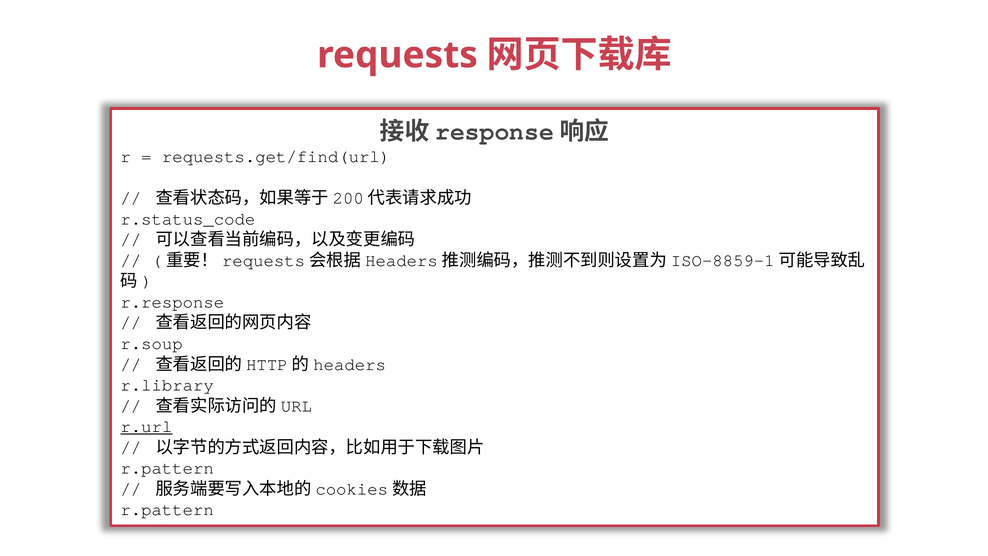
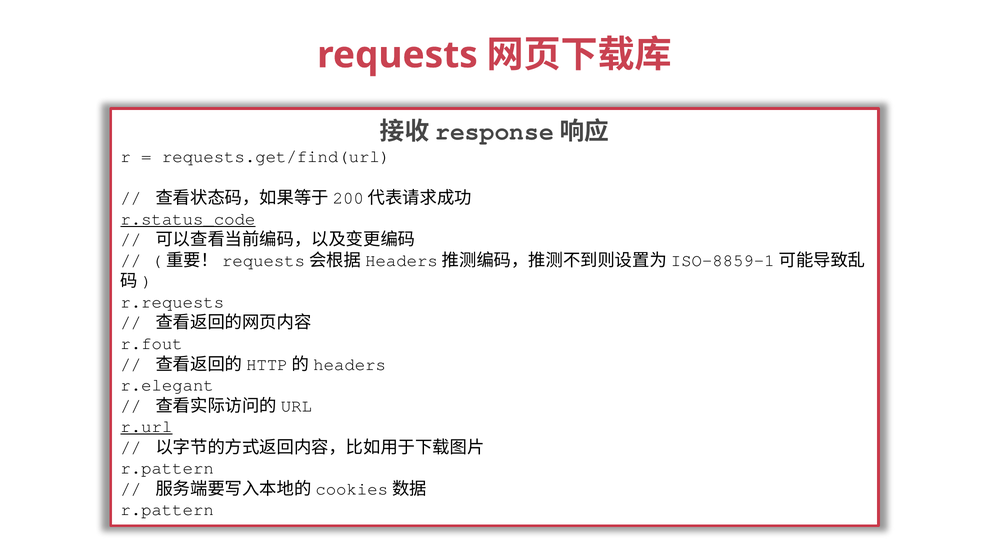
r.status_code underline: none -> present
r.response: r.response -> r.requests
r.soup: r.soup -> r.fout
r.library: r.library -> r.elegant
